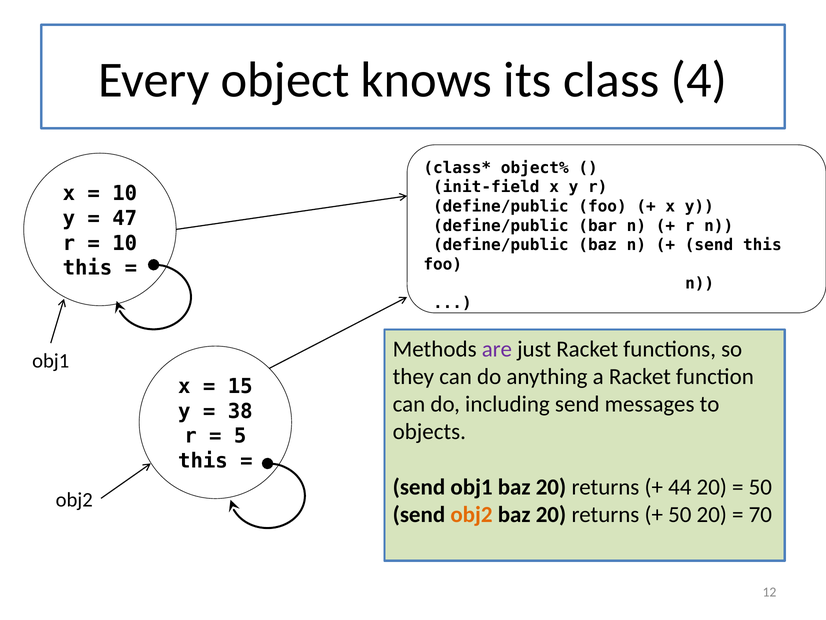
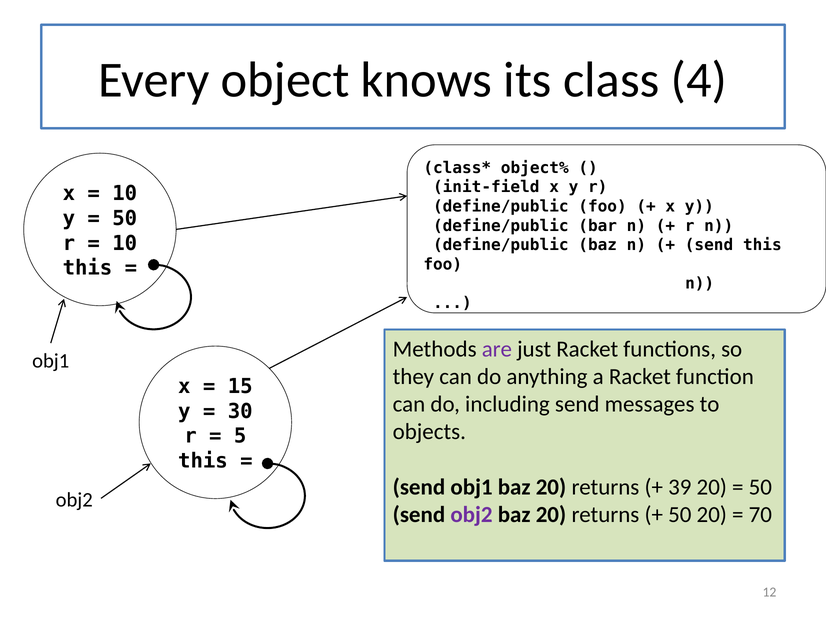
47 at (125, 218): 47 -> 50
38: 38 -> 30
44: 44 -> 39
obj2 at (471, 514) colour: orange -> purple
